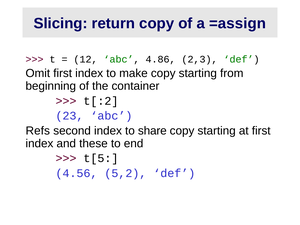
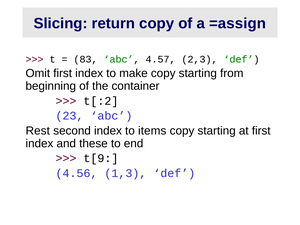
12: 12 -> 83
4.86: 4.86 -> 4.57
Refs: Refs -> Rest
share: share -> items
t[5: t[5 -> t[9
5,2: 5,2 -> 1,3
